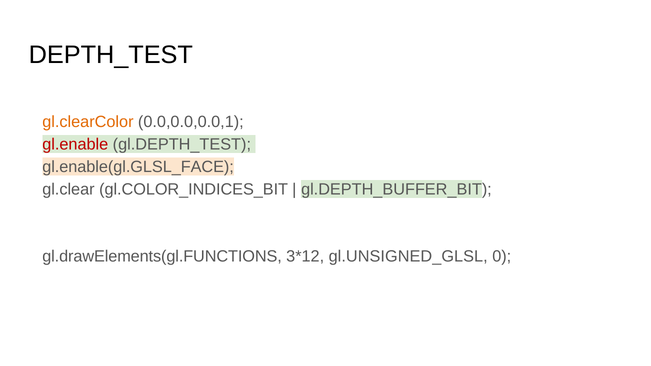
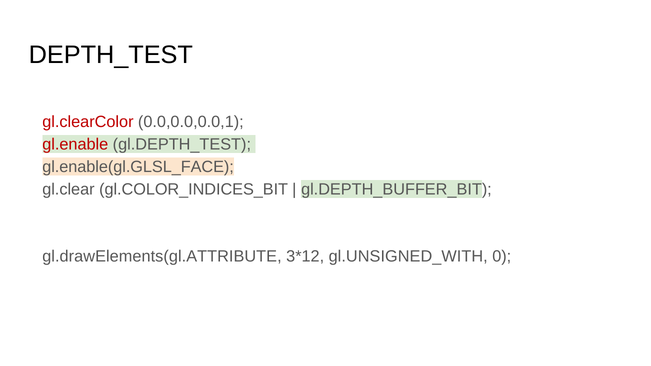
gl.clearColor colour: orange -> red
gl.drawElements(gl.FUNCTIONS: gl.drawElements(gl.FUNCTIONS -> gl.drawElements(gl.ATTRIBUTE
gl.UNSIGNED_GLSL: gl.UNSIGNED_GLSL -> gl.UNSIGNED_WITH
